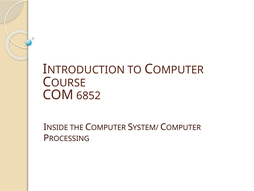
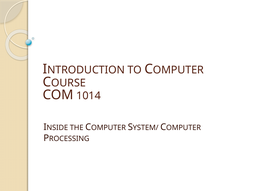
6852: 6852 -> 1014
